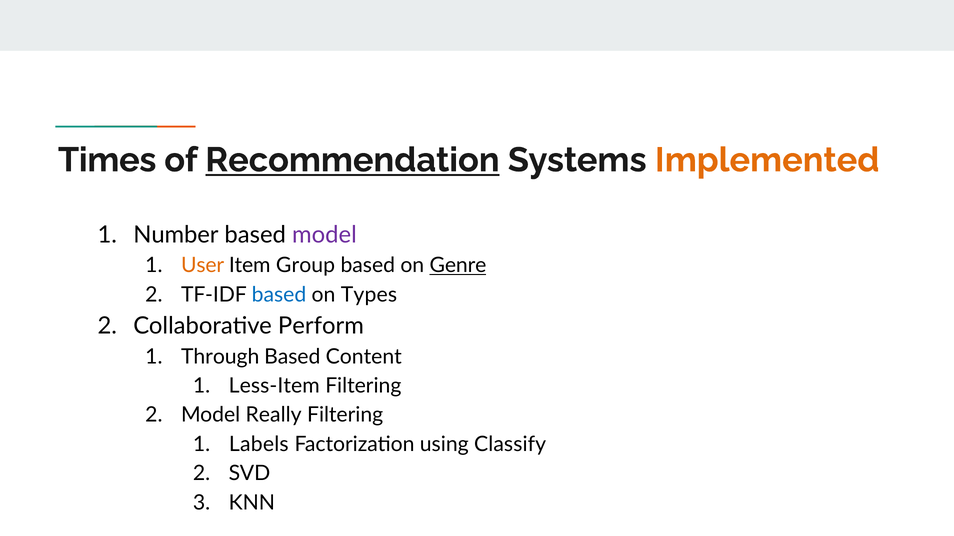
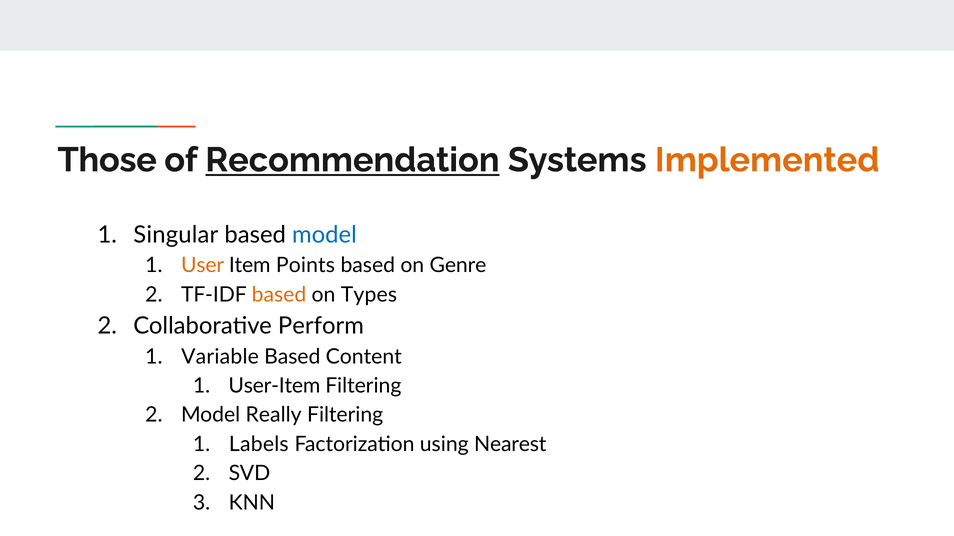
Times: Times -> Those
Number: Number -> Singular
model at (324, 235) colour: purple -> blue
Group: Group -> Points
Genre underline: present -> none
based at (279, 295) colour: blue -> orange
Through: Through -> Variable
Less-Item: Less-Item -> User-Item
Classify: Classify -> Nearest
